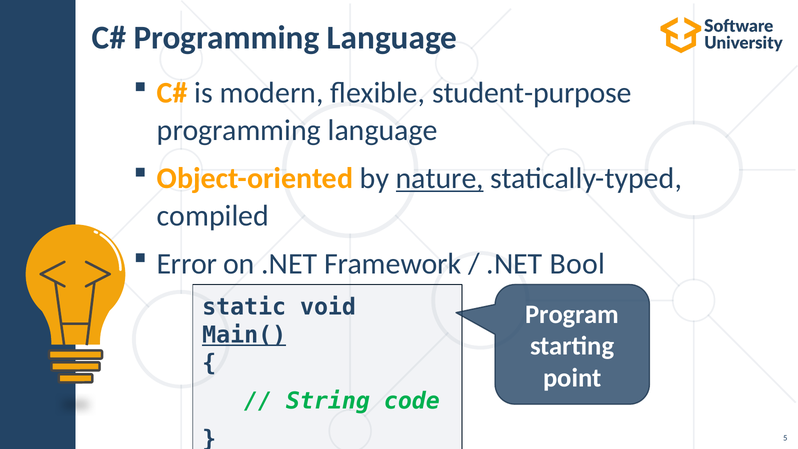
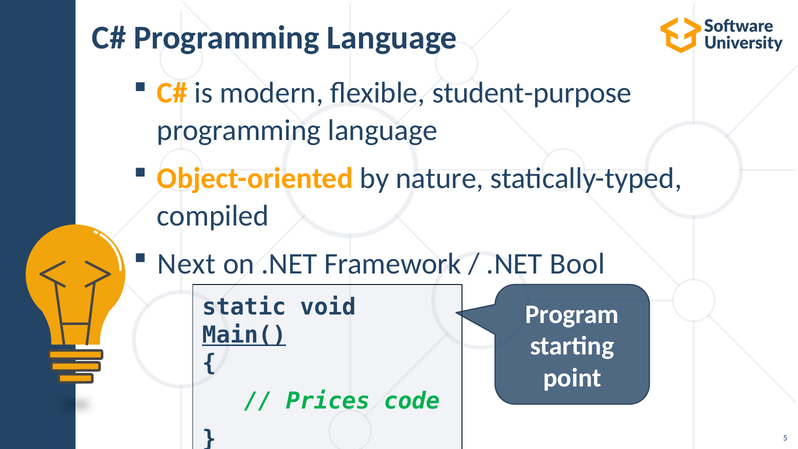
nature underline: present -> none
Error: Error -> Next
String: String -> Prices
